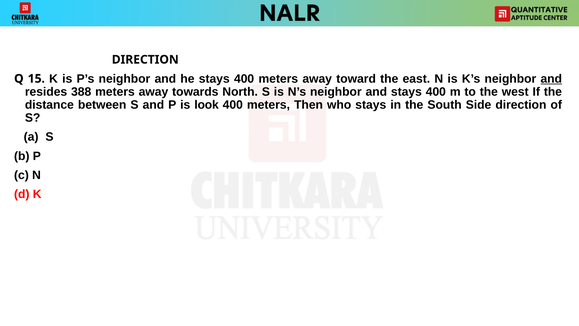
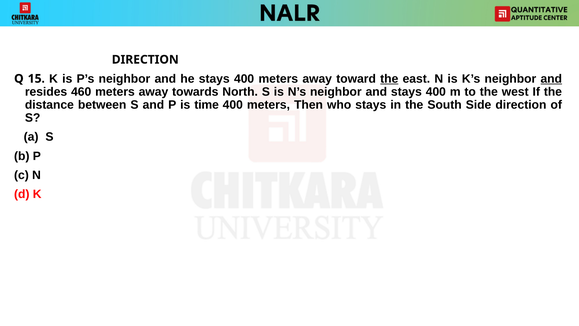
the at (389, 79) underline: none -> present
388: 388 -> 460
look: look -> time
